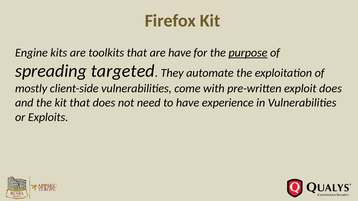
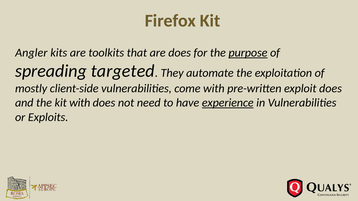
Engine: Engine -> Angler
are have: have -> does
kit that: that -> with
experience underline: none -> present
